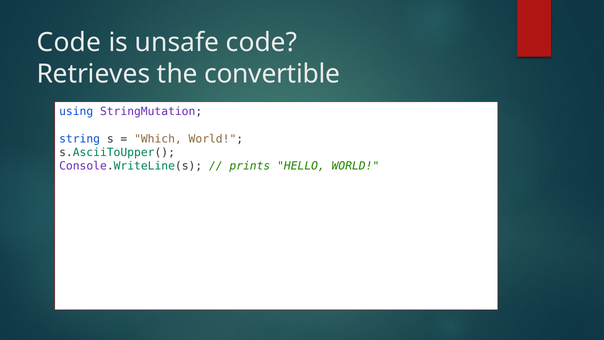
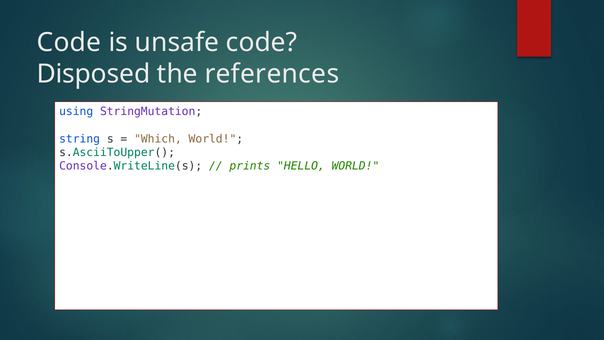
Retrieves: Retrieves -> Disposed
convertible: convertible -> references
